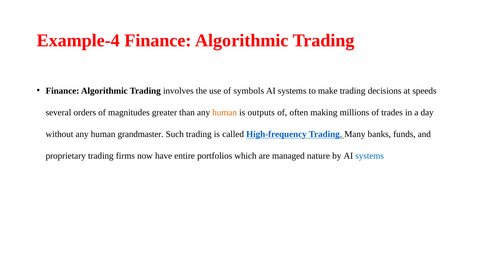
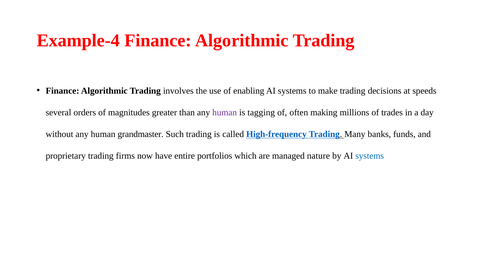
symbols: symbols -> enabling
human at (225, 113) colour: orange -> purple
outputs: outputs -> tagging
